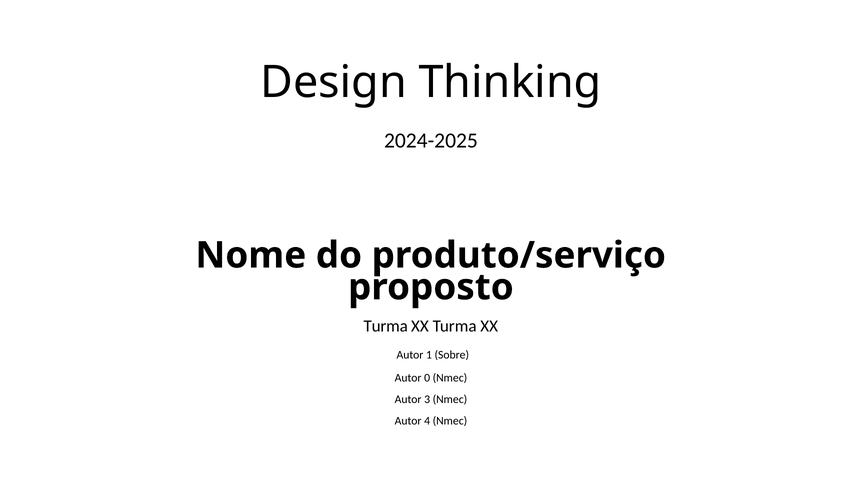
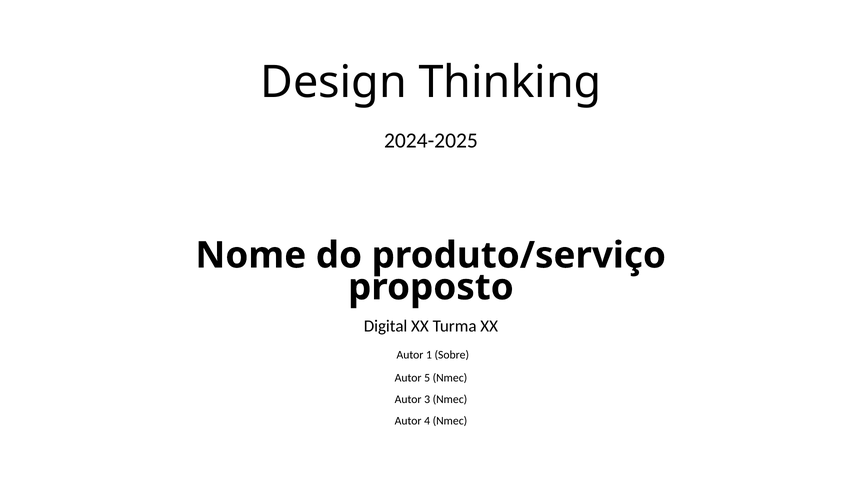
Turma at (386, 326): Turma -> Digital
0: 0 -> 5
